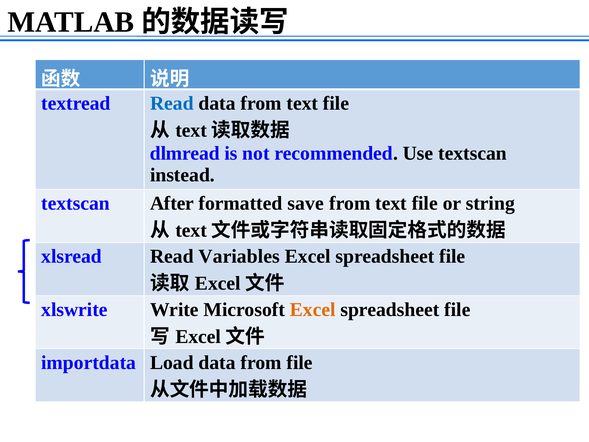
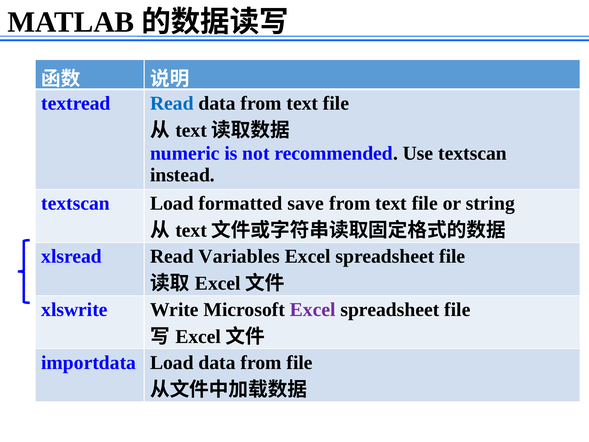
dlmread: dlmread -> numeric
textscan After: After -> Load
Excel at (313, 309) colour: orange -> purple
